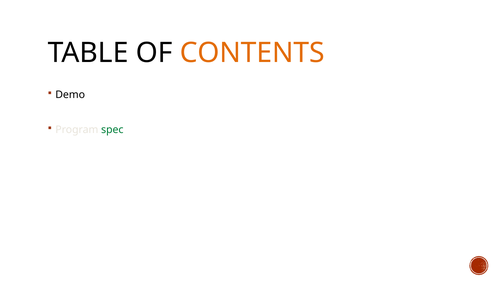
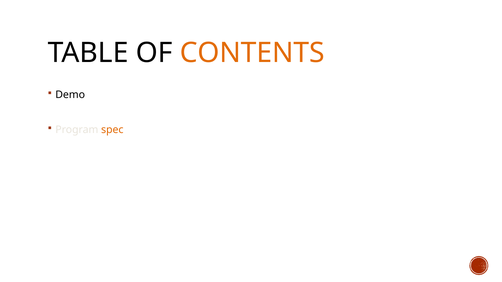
spec colour: green -> orange
